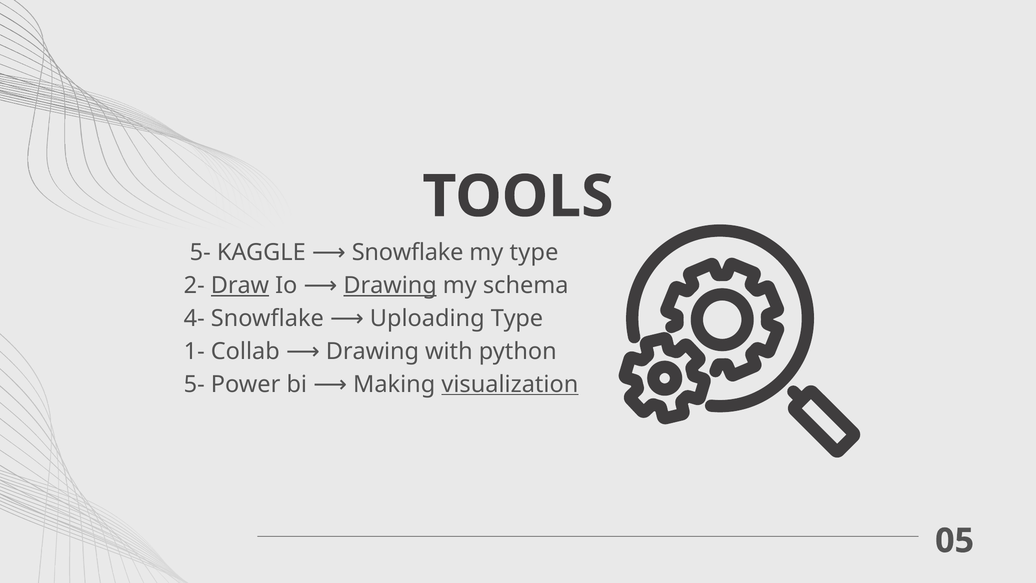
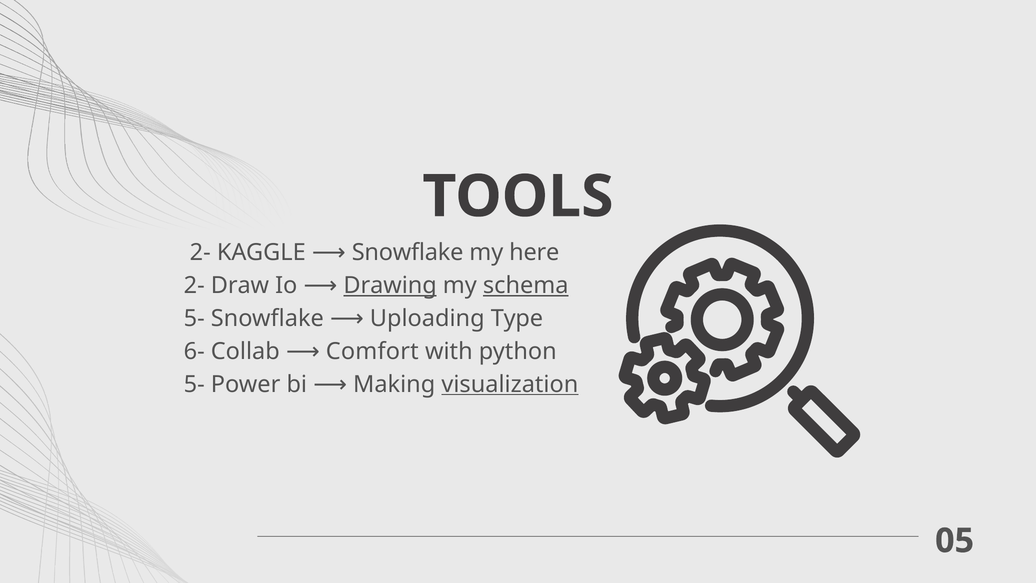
5- at (200, 253): 5- -> 2-
my type: type -> here
Draw underline: present -> none
schema underline: none -> present
4- at (194, 318): 4- -> 5-
1-: 1- -> 6-
Collab Drawing: Drawing -> Comfort
